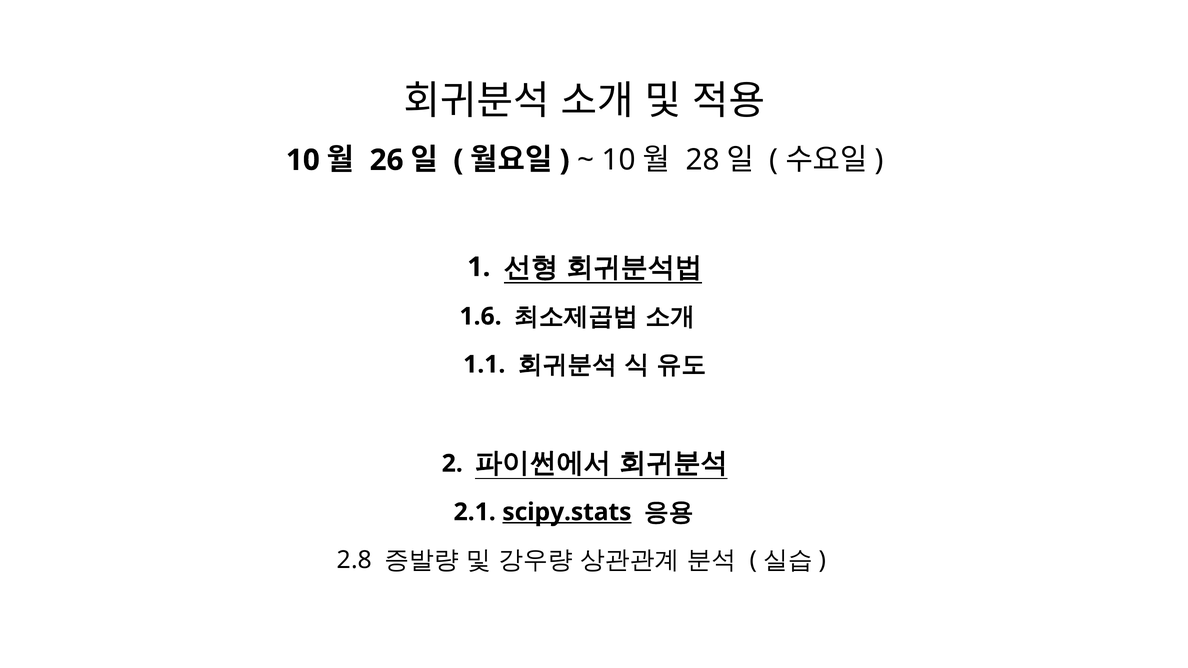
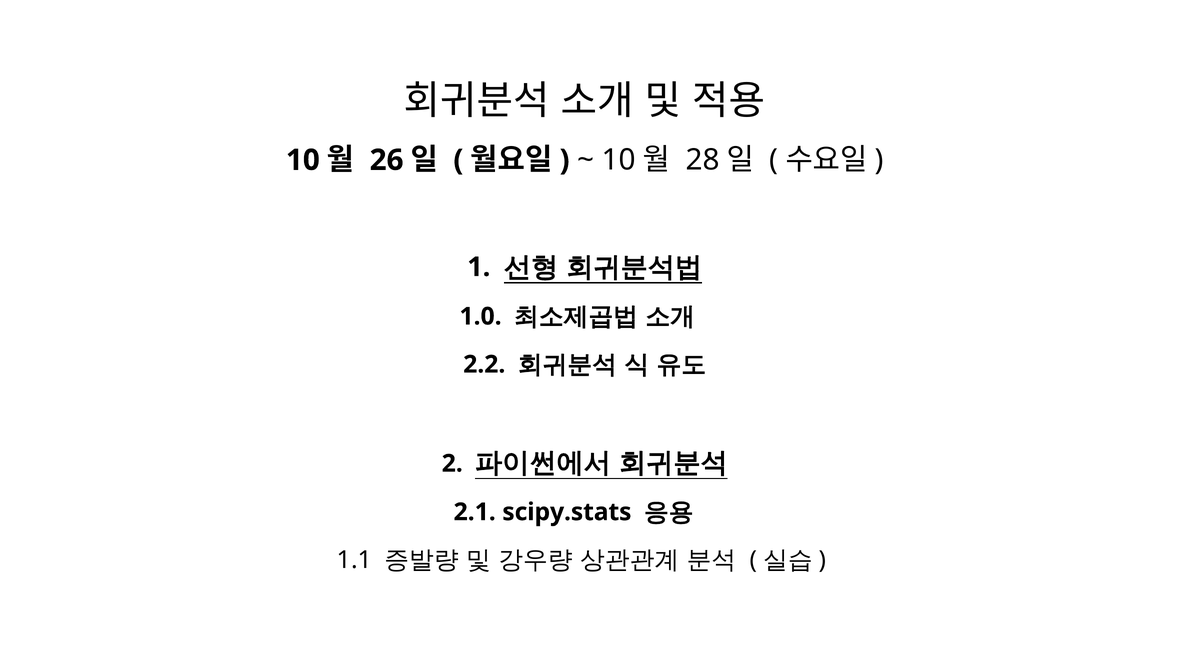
1.6: 1.6 -> 1.0
1.1: 1.1 -> 2.2
scipy.stats underline: present -> none
2.8: 2.8 -> 1.1
